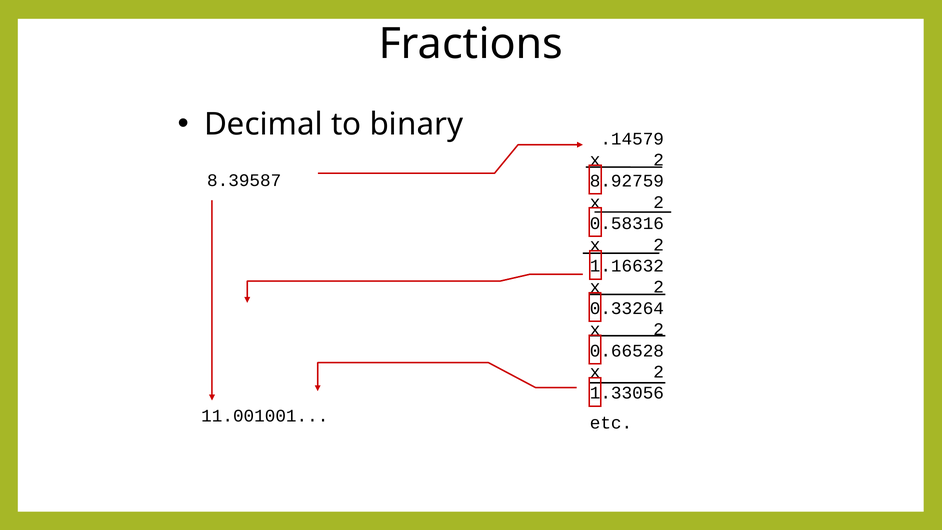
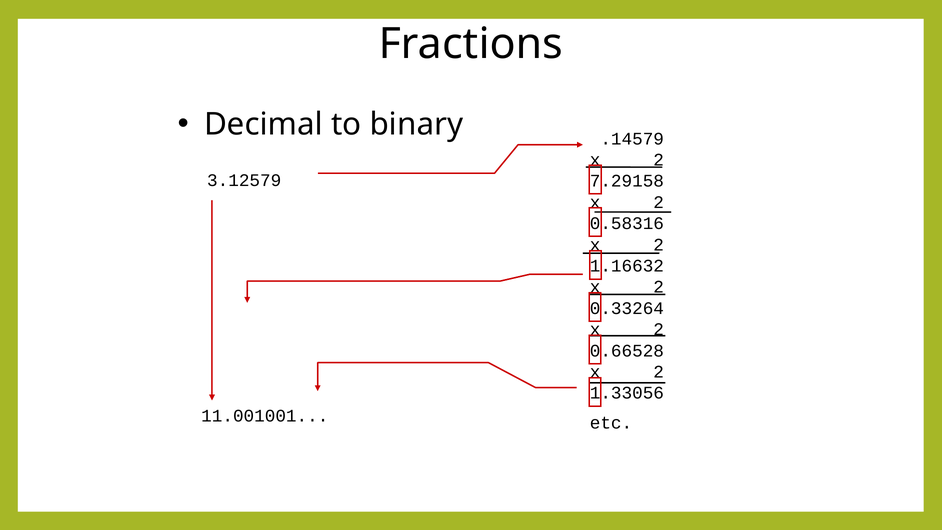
8.39587: 8.39587 -> 3.12579
8.92759: 8.92759 -> 7.29158
